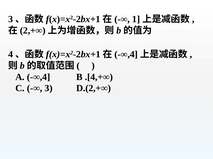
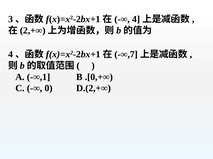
1 at (136, 19): 1 -> 4
-∞,4 at (126, 55): -∞,4 -> -∞,7
A -∞,4: -∞,4 -> -∞,1
.[4,+∞: .[4,+∞ -> .[0,+∞
3 at (49, 89): 3 -> 0
